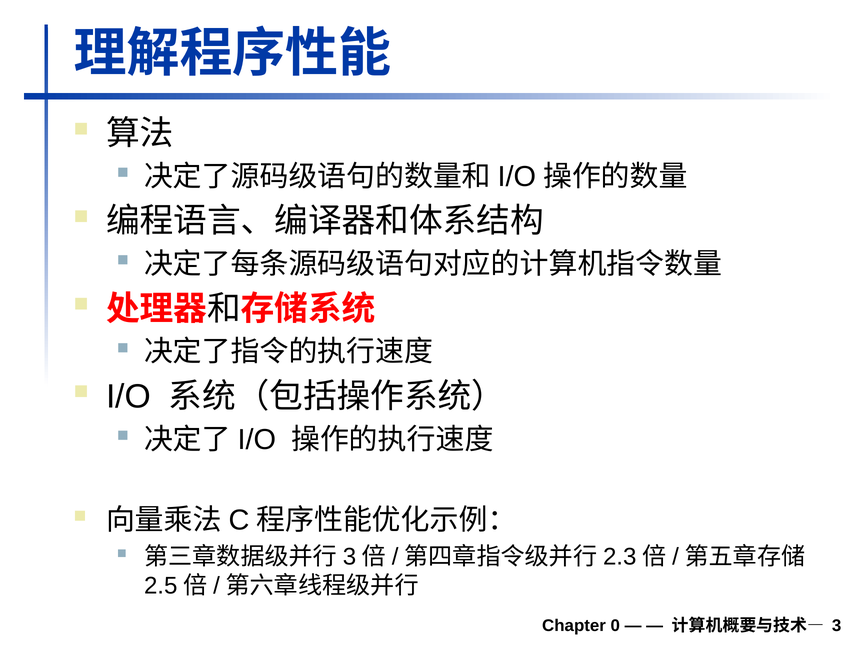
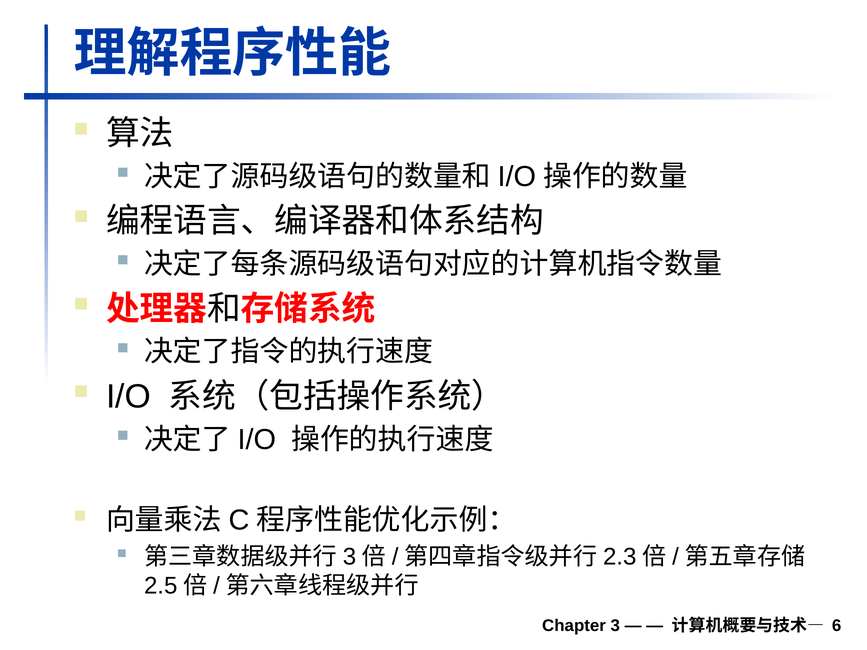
0: 0 -> 3
3: 3 -> 6
